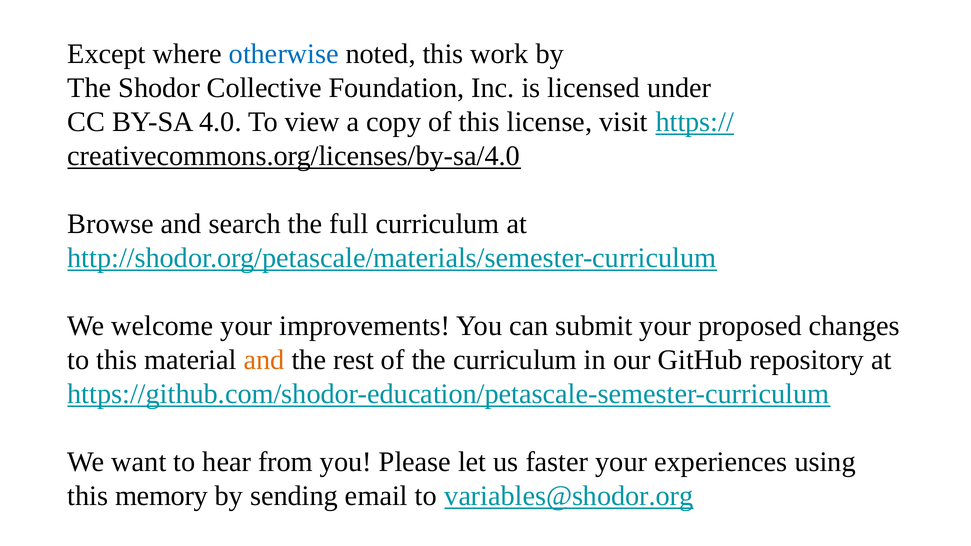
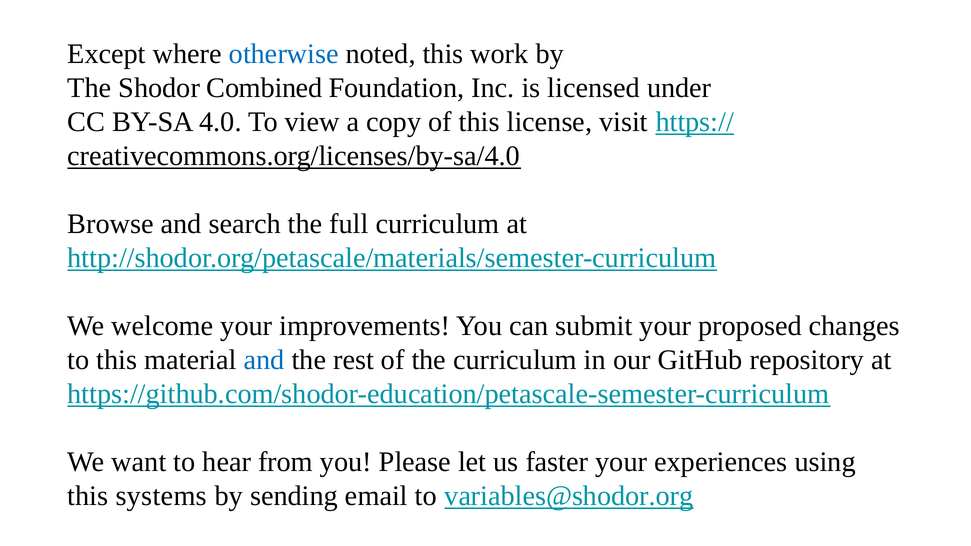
Collective: Collective -> Combined
and at (264, 360) colour: orange -> blue
memory: memory -> systems
